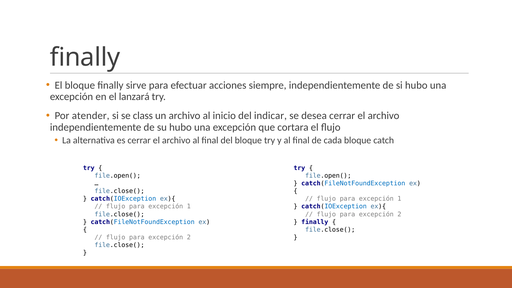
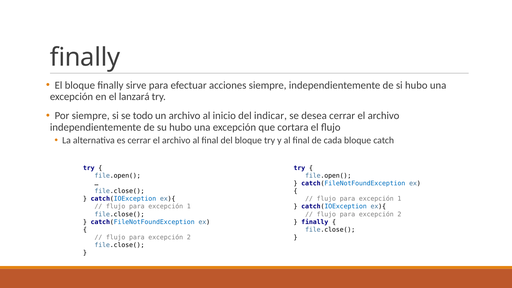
Por atender: atender -> siempre
class: class -> todo
